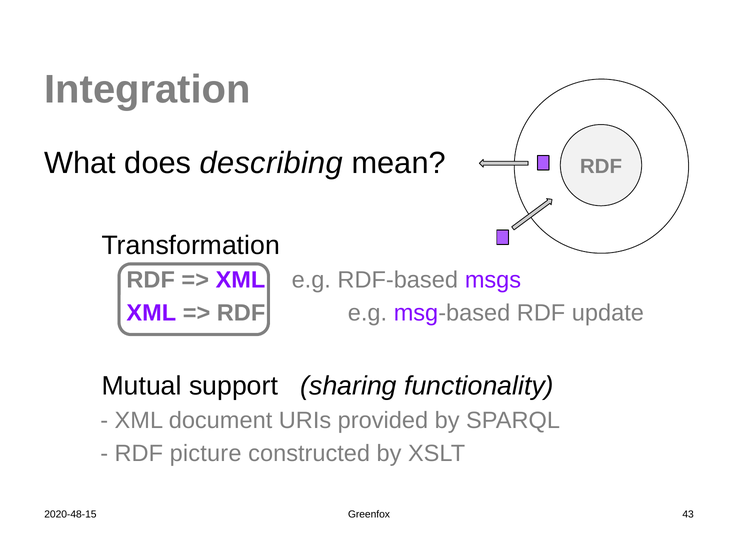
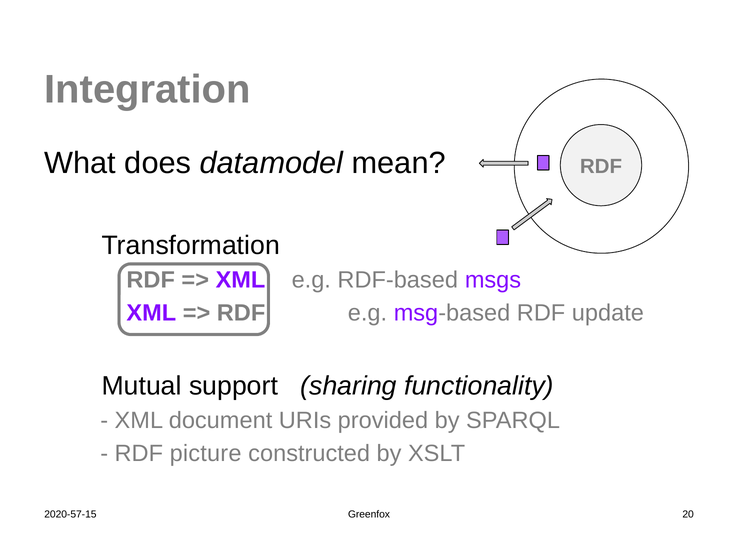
describing: describing -> datamodel
2020-48-15: 2020-48-15 -> 2020-57-15
43: 43 -> 20
